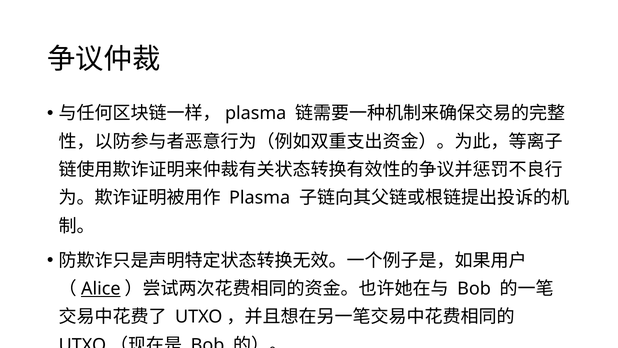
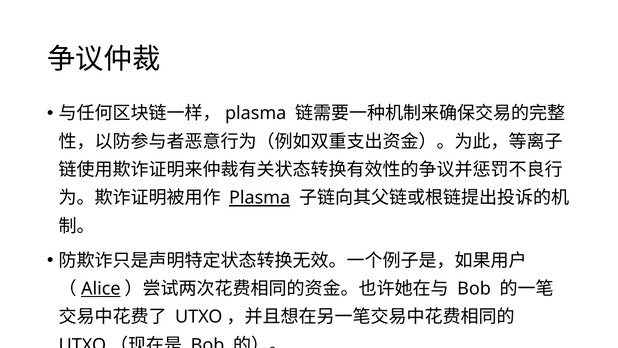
Plasma at (260, 198) underline: none -> present
